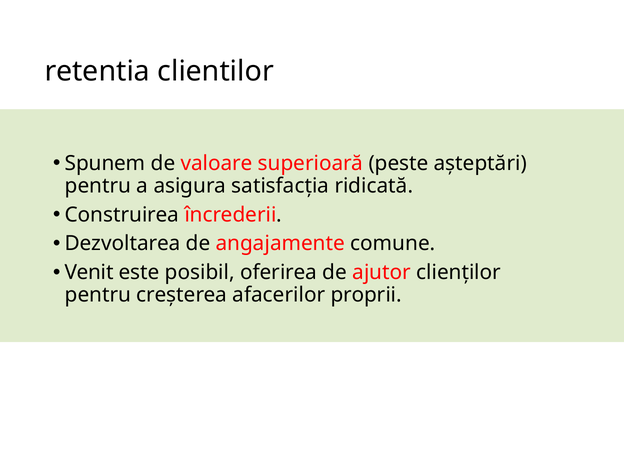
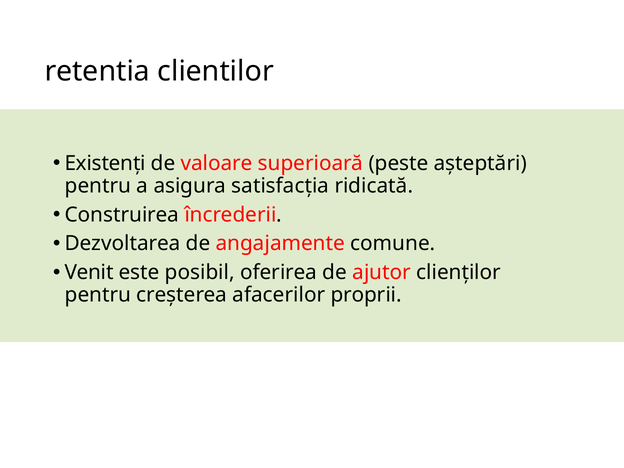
Spunem: Spunem -> Existenți
